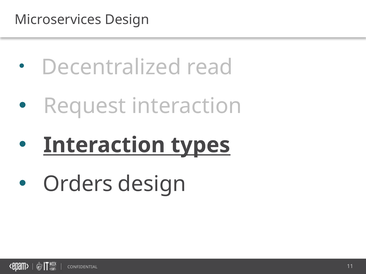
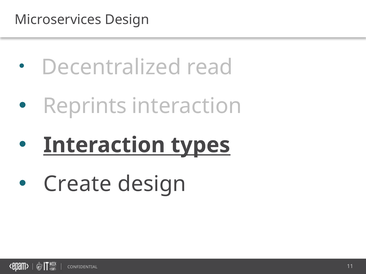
Request: Request -> Reprints
Orders: Orders -> Create
